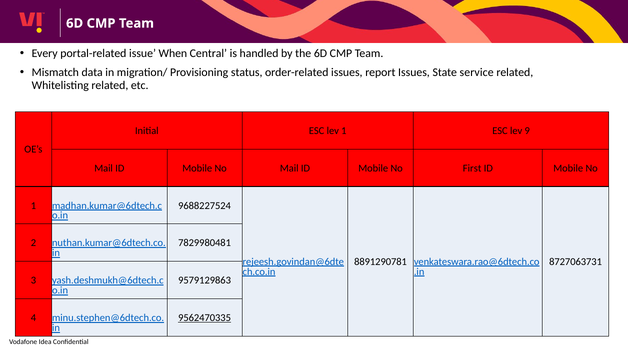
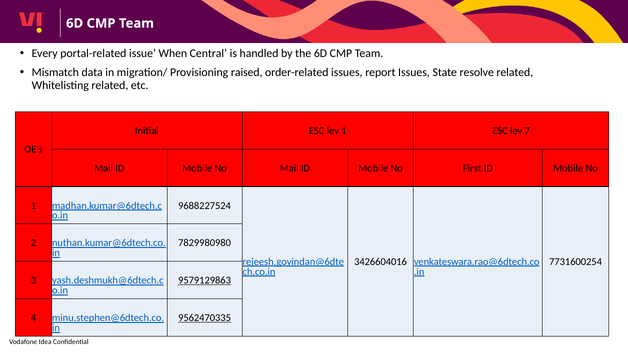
status: status -> raised
service: service -> resolve
9: 9 -> 7
7829980481: 7829980481 -> 7829980980
8891290781: 8891290781 -> 3426604016
8727063731: 8727063731 -> 7731600254
9579129863 underline: none -> present
